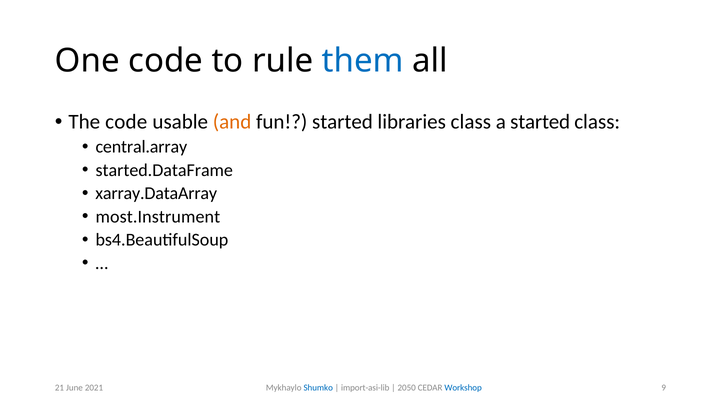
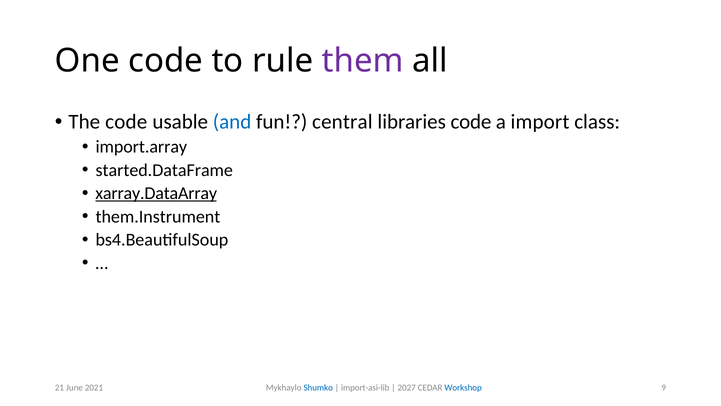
them colour: blue -> purple
and colour: orange -> blue
fun started: started -> central
libraries class: class -> code
a started: started -> import
central.array: central.array -> import.array
xarray.DataArray underline: none -> present
most.Instrument: most.Instrument -> them.Instrument
2050: 2050 -> 2027
